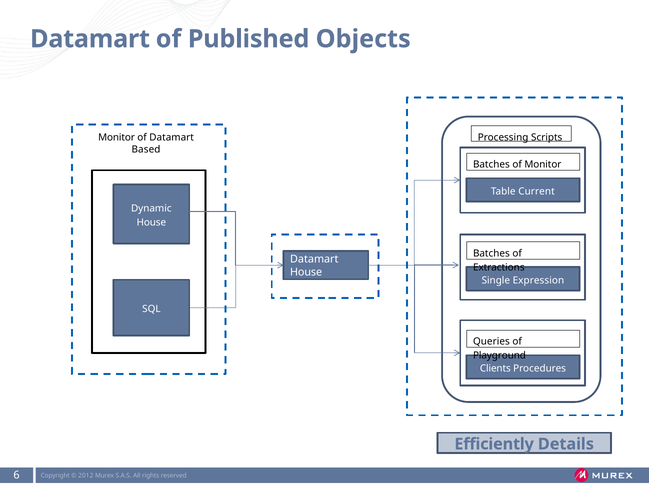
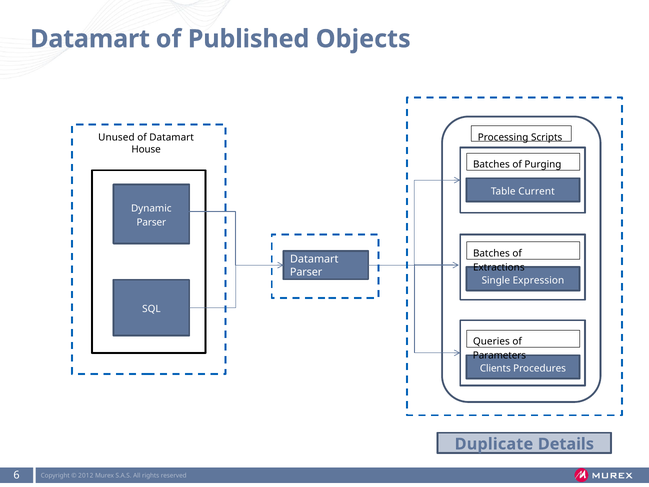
Monitor at (117, 138): Monitor -> Unused
Based: Based -> House
of Monitor: Monitor -> Purging
House at (151, 222): House -> Parser
House at (306, 272): House -> Parser
Playground: Playground -> Parameters
Efficiently: Efficiently -> Duplicate
